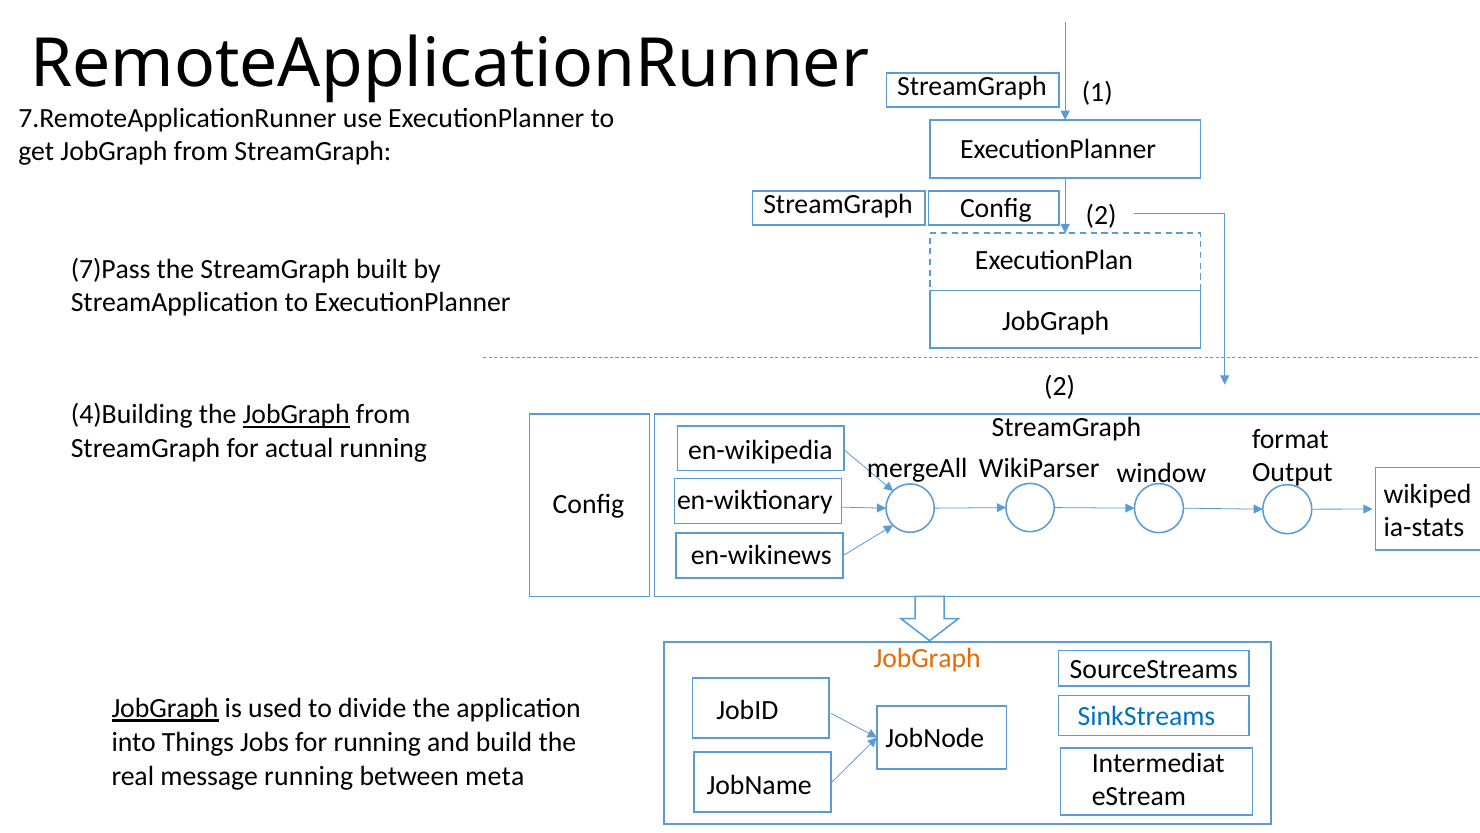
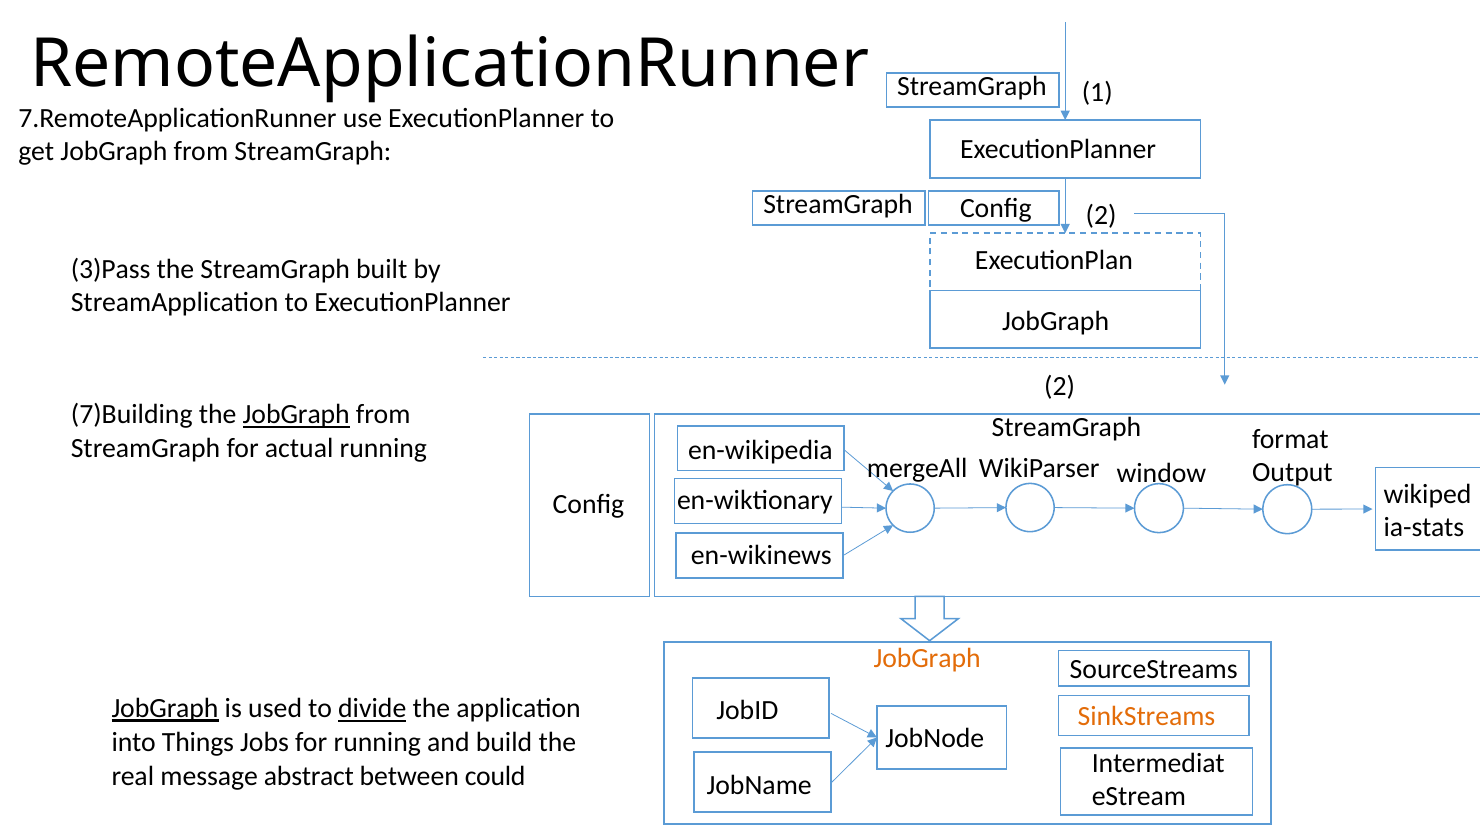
7)Pass: 7)Pass -> 3)Pass
4)Building: 4)Building -> 7)Building
divide underline: none -> present
SinkStreams colour: blue -> orange
message running: running -> abstract
meta: meta -> could
